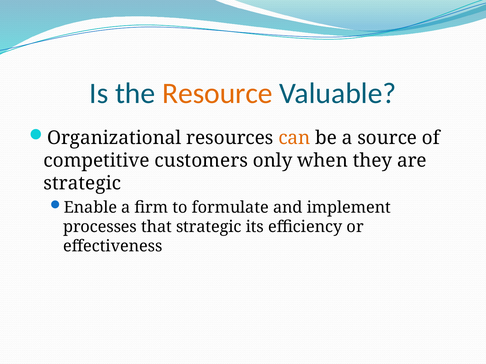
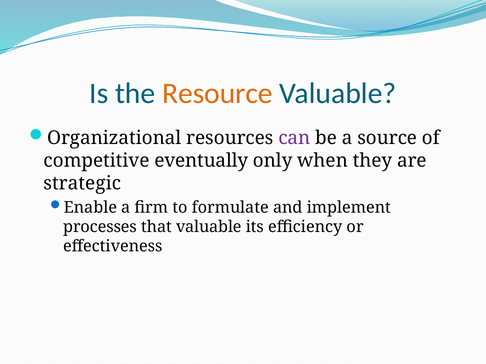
can colour: orange -> purple
customers: customers -> eventually
that strategic: strategic -> valuable
